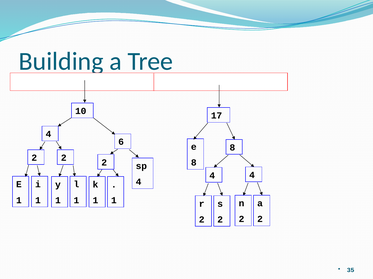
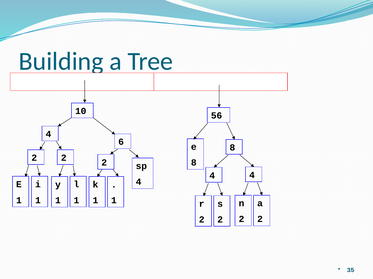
17: 17 -> 56
